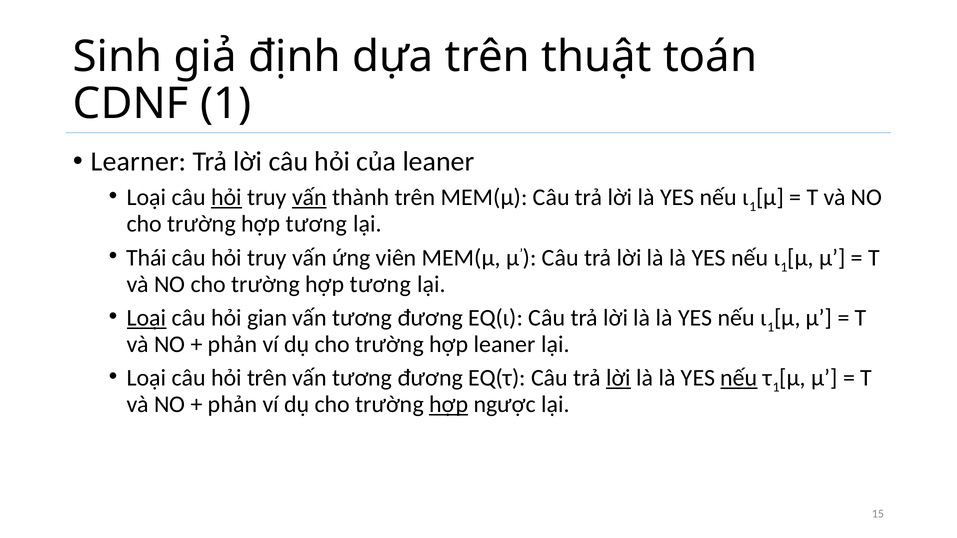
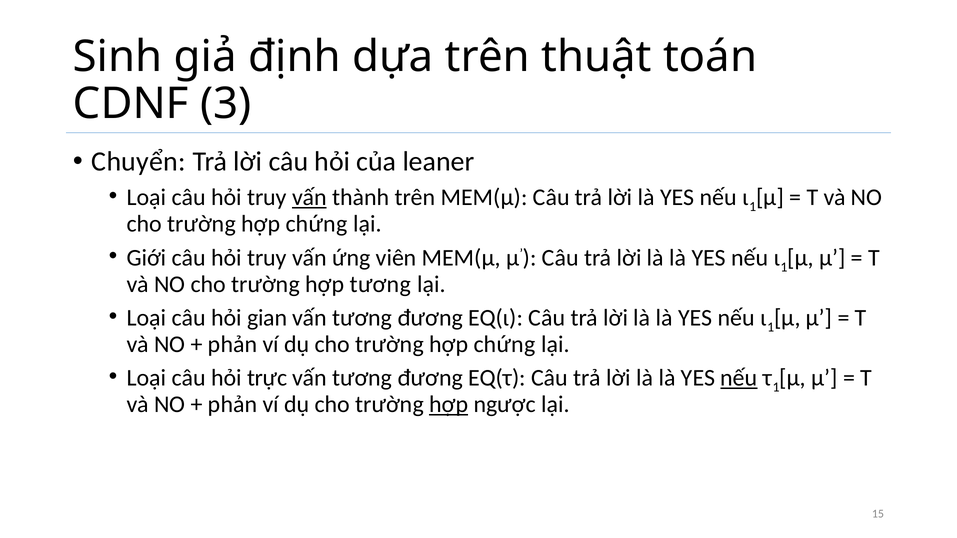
CDNF 1: 1 -> 3
Learner: Learner -> Chuyển
hỏi at (226, 198) underline: present -> none
tương at (316, 224): tương -> chứng
Thái: Thái -> Giới
Loại at (147, 318) underline: present -> none
leaner at (505, 345): leaner -> chứng
hỏi trên: trên -> trực
lời at (618, 378) underline: present -> none
